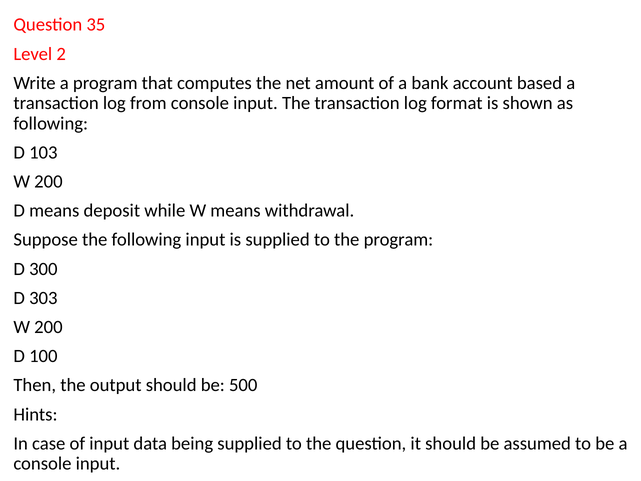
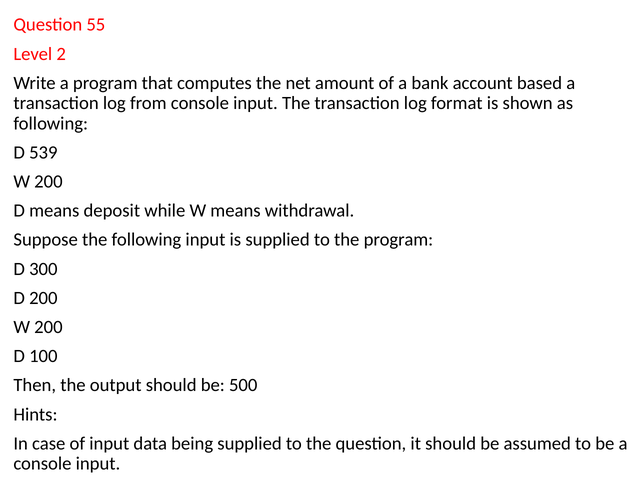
35: 35 -> 55
103: 103 -> 539
D 303: 303 -> 200
